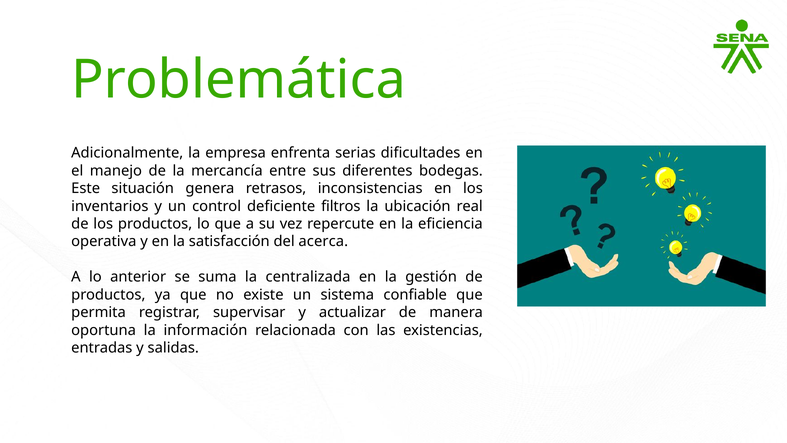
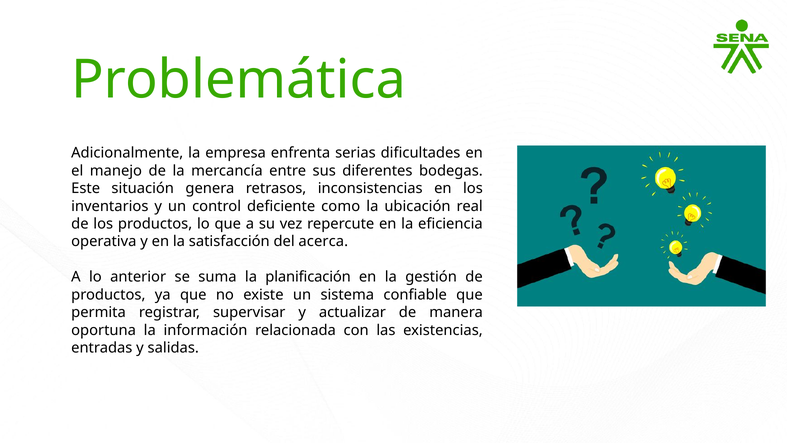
filtros: filtros -> como
centralizada: centralizada -> planificación
